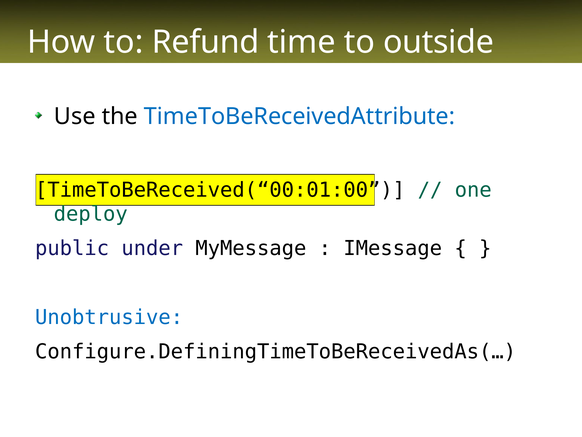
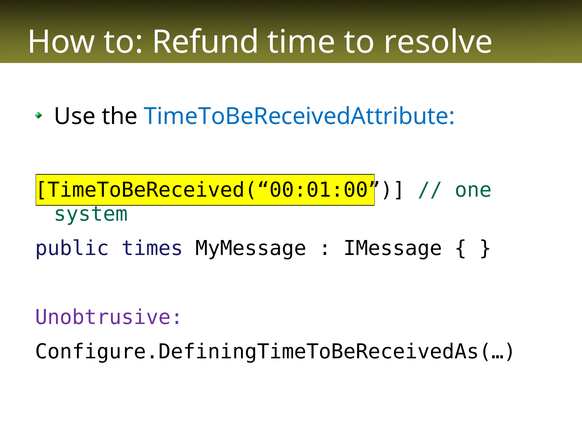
outside: outside -> resolve
deploy: deploy -> system
under: under -> times
Unobtrusive colour: blue -> purple
